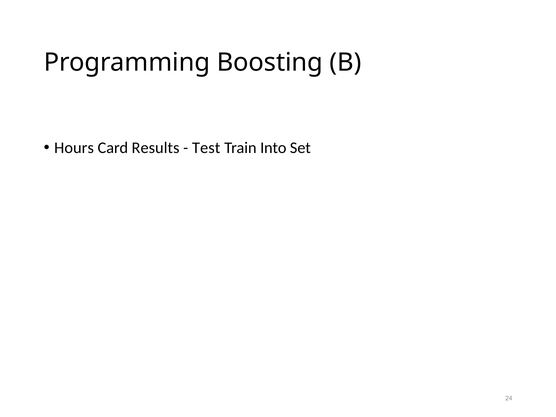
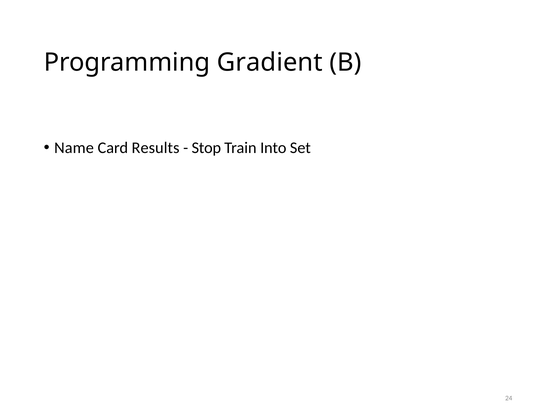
Boosting: Boosting -> Gradient
Hours: Hours -> Name
Test: Test -> Stop
